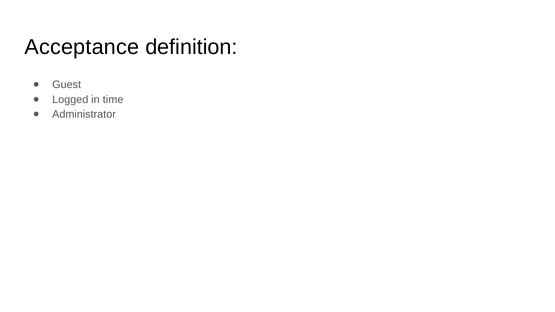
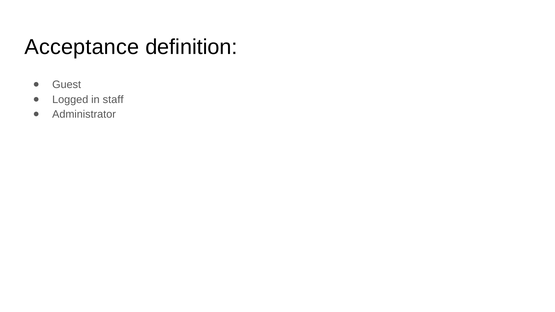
time: time -> staff
